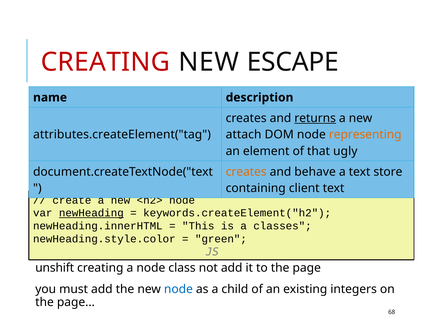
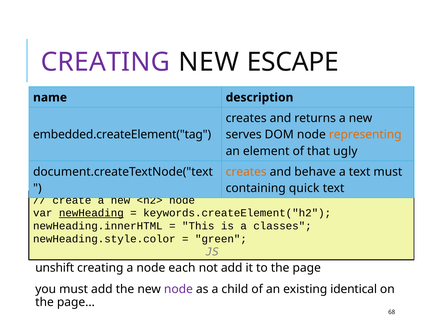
CREATING at (105, 62) colour: red -> purple
returns underline: present -> none
attributes.createElement("tag: attributes.createElement("tag -> embedded.createElement("tag
attach: attach -> serves
text store: store -> must
client: client -> quick
class: class -> each
node at (178, 289) colour: blue -> purple
integers: integers -> identical
